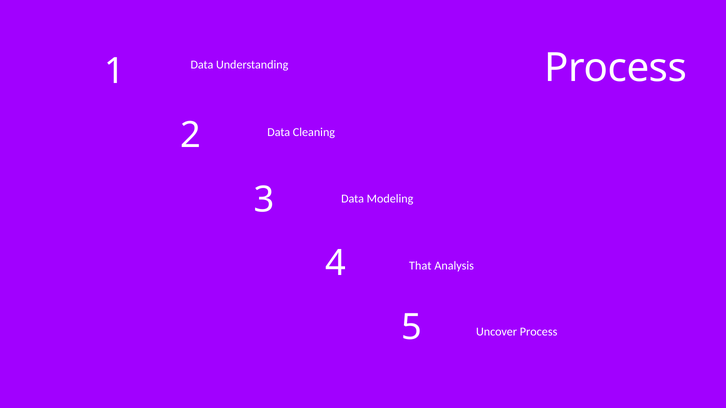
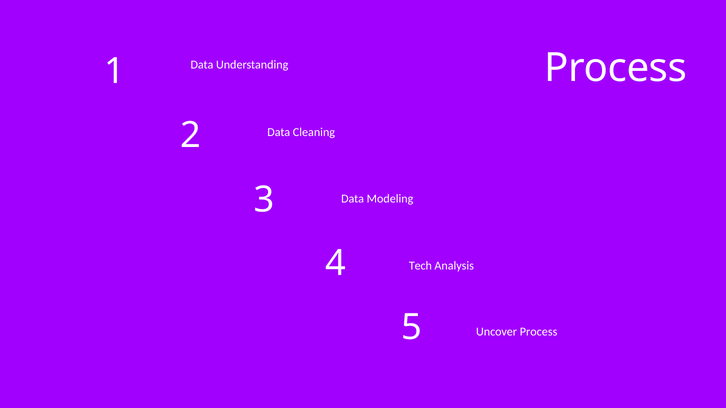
That: That -> Tech
